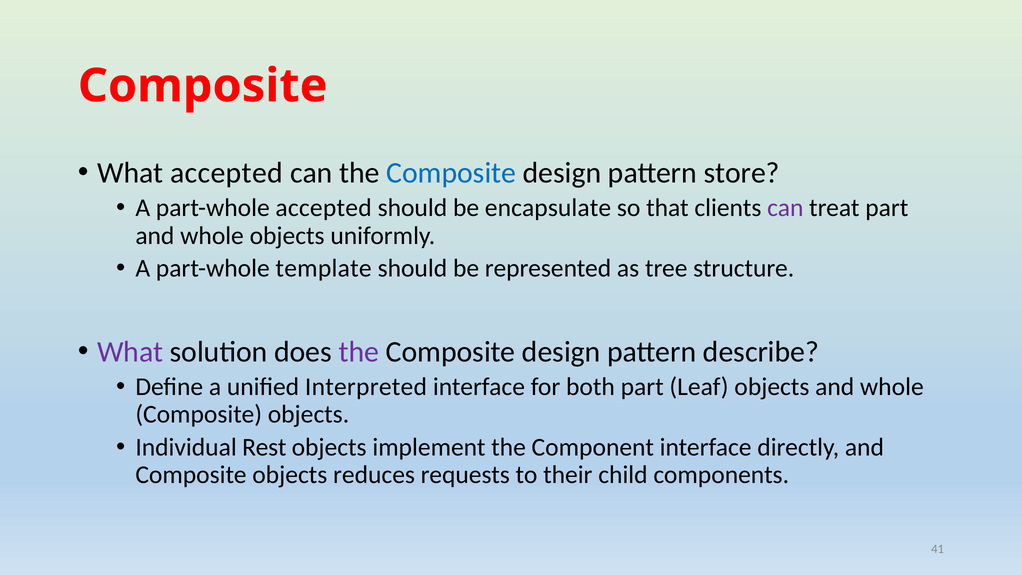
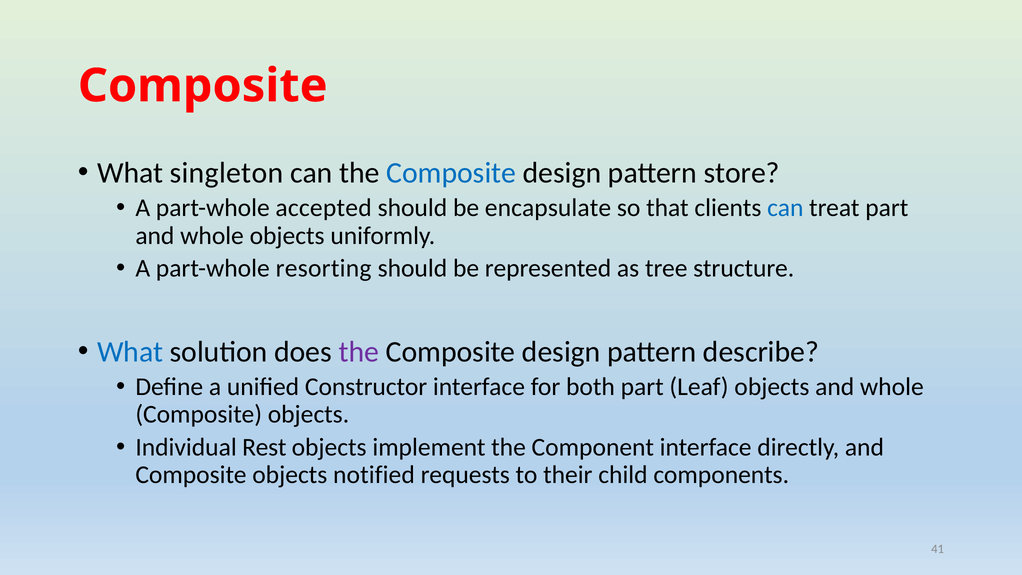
What accepted: accepted -> singleton
can at (785, 208) colour: purple -> blue
template: template -> resorting
What at (130, 352) colour: purple -> blue
Interpreted: Interpreted -> Constructor
reduces: reduces -> notified
